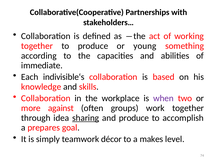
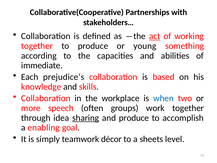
act underline: none -> present
indivisible‘s: indivisible‘s -> prejudice‘s
when colour: purple -> blue
against: against -> speech
prepares: prepares -> enabling
makes: makes -> sheets
